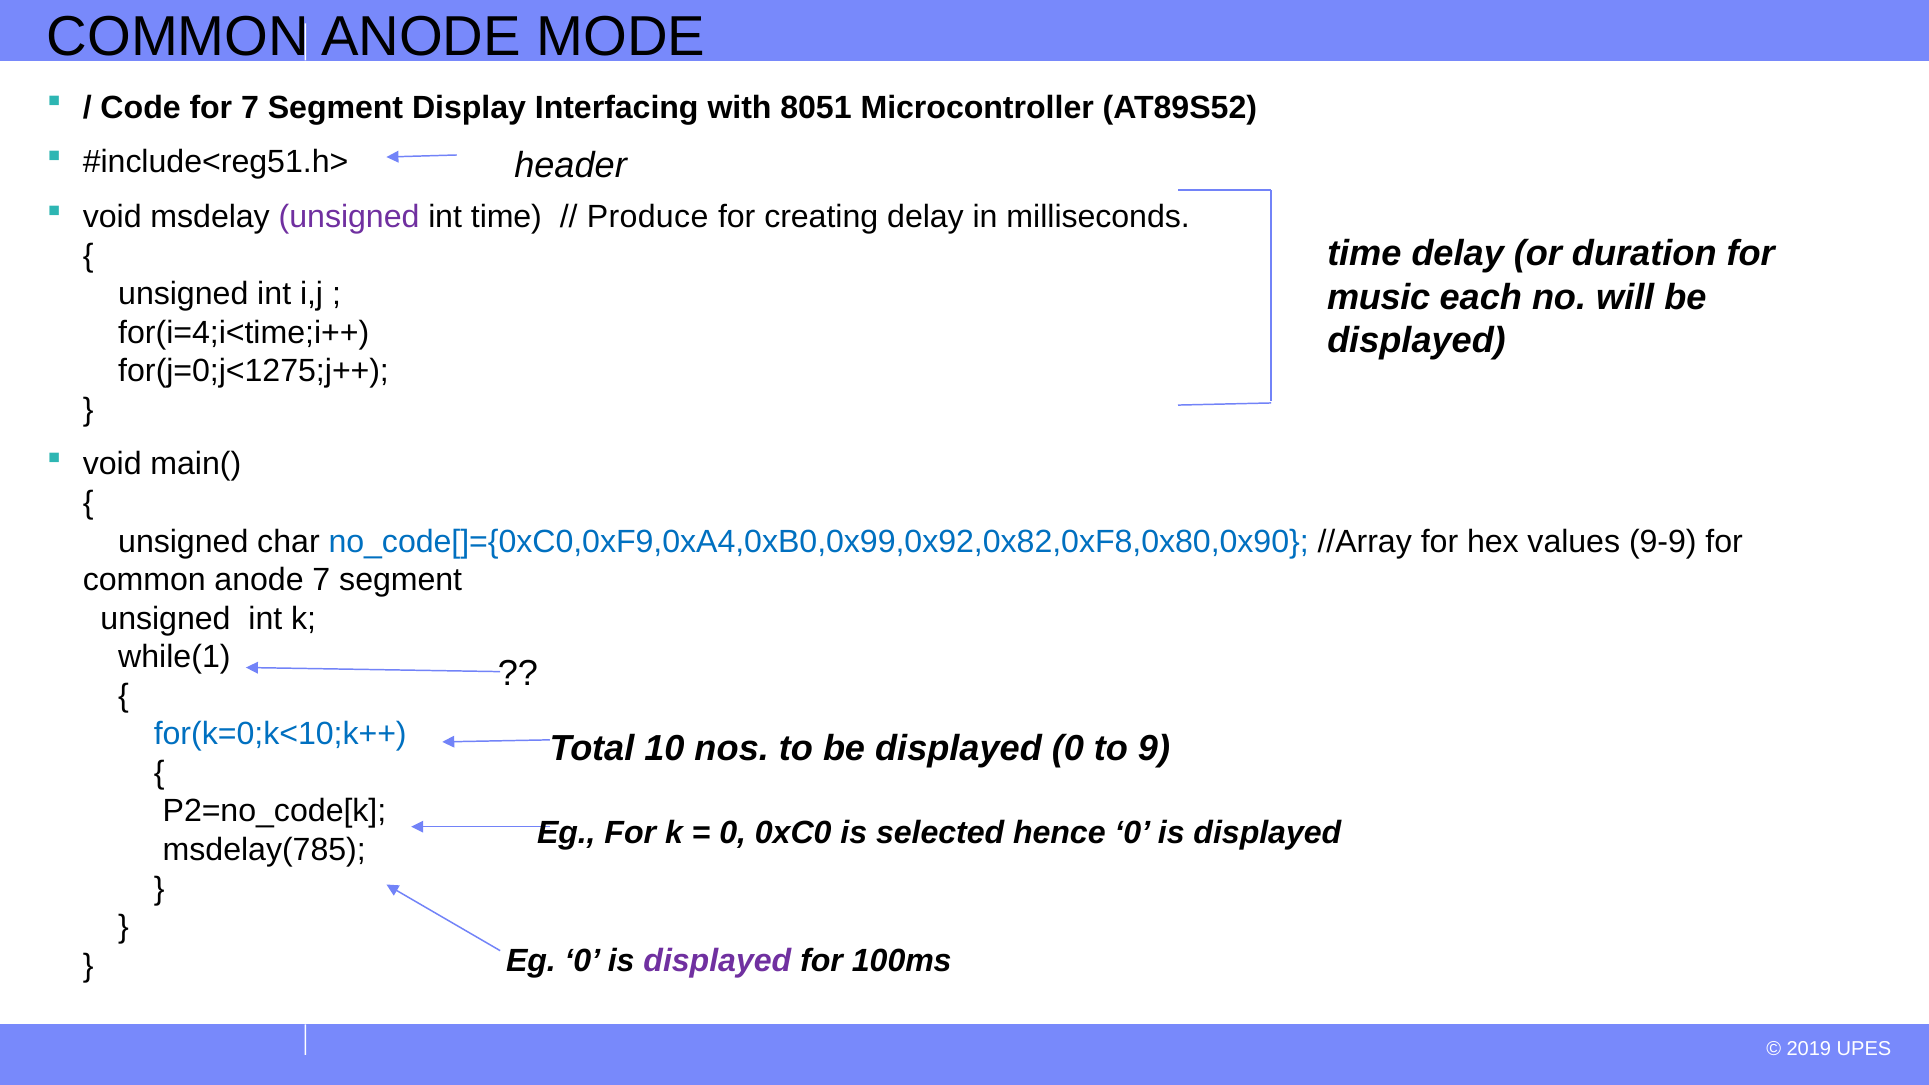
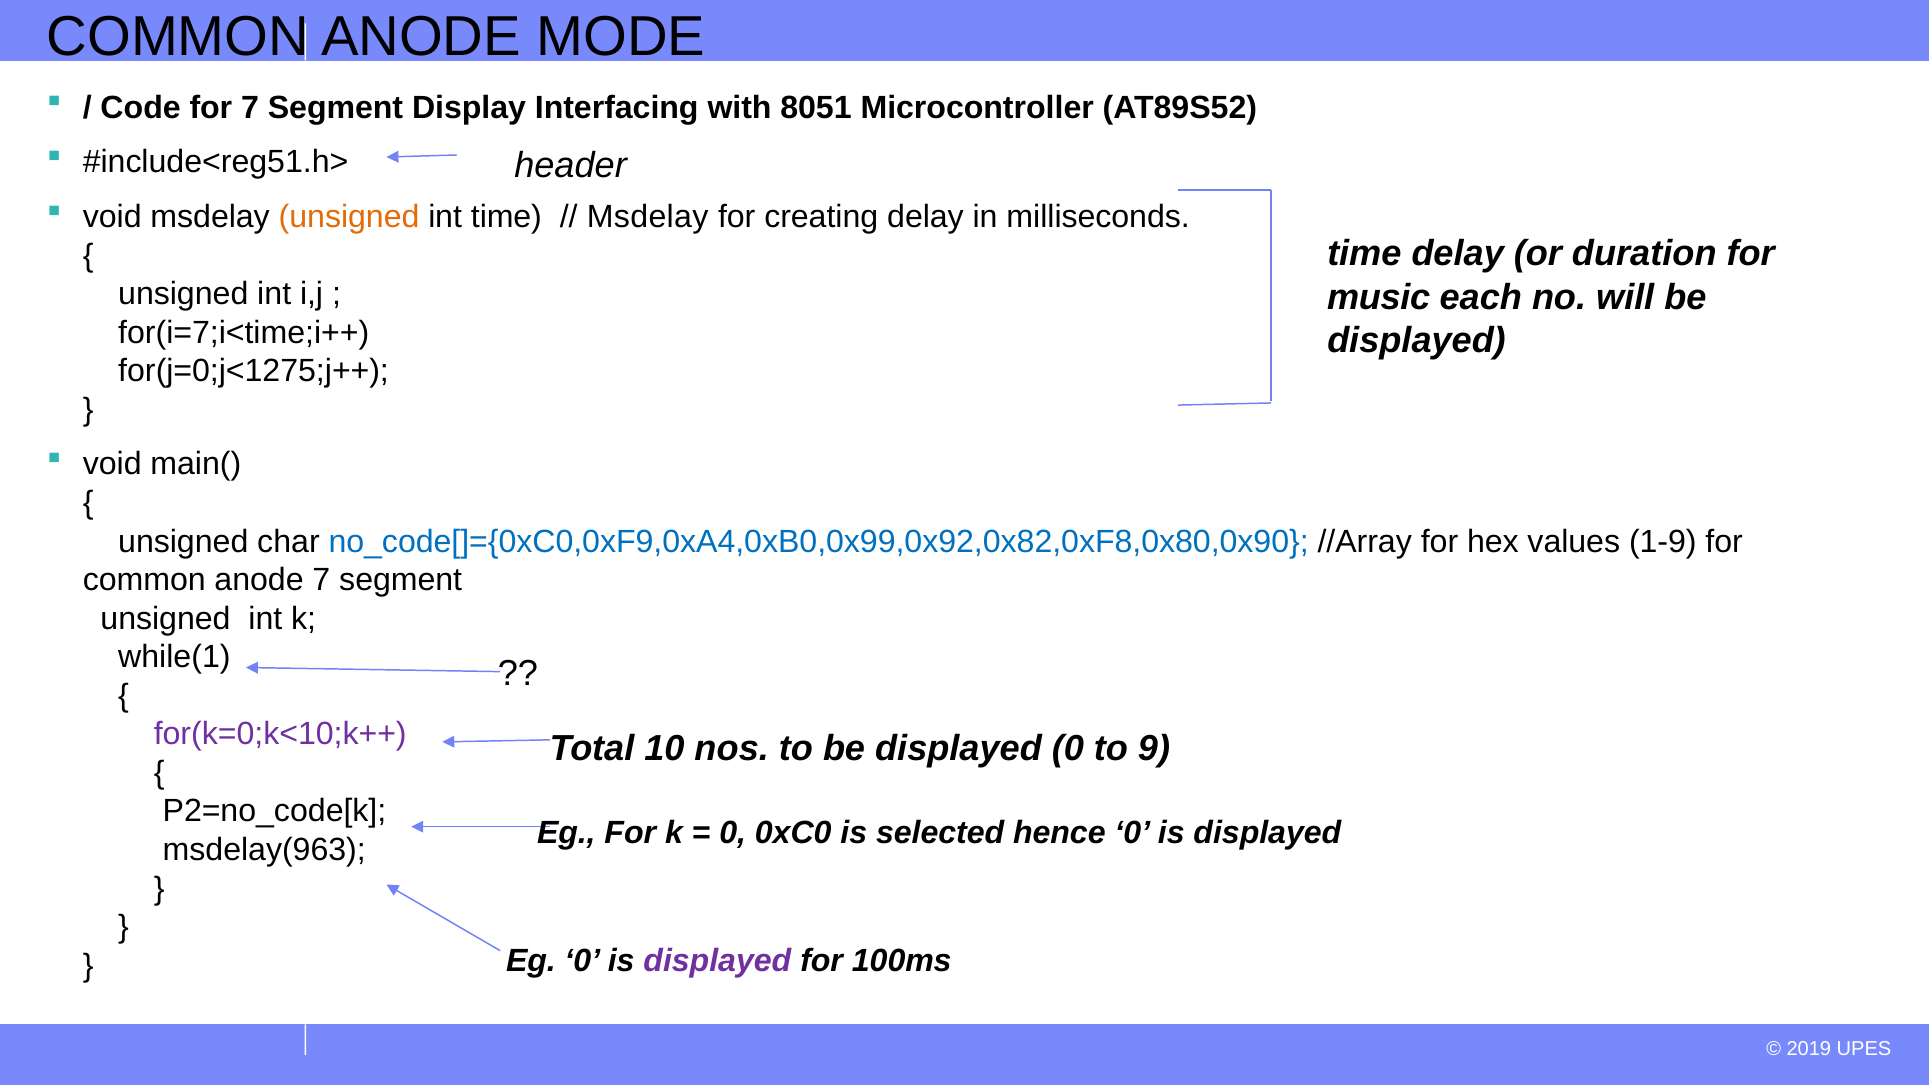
unsigned at (349, 217) colour: purple -> orange
Produce at (648, 217): Produce -> Msdelay
for(i=4;i<time;i++: for(i=4;i<time;i++ -> for(i=7;i<time;i++
9-9: 9-9 -> 1-9
for(k=0;k<10;k++ colour: blue -> purple
msdelay(785: msdelay(785 -> msdelay(963
